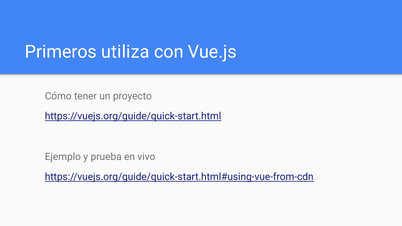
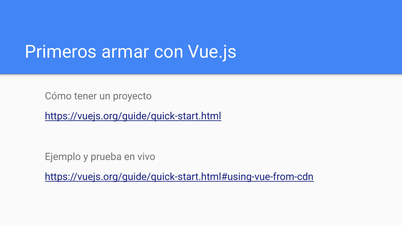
utiliza: utiliza -> armar
